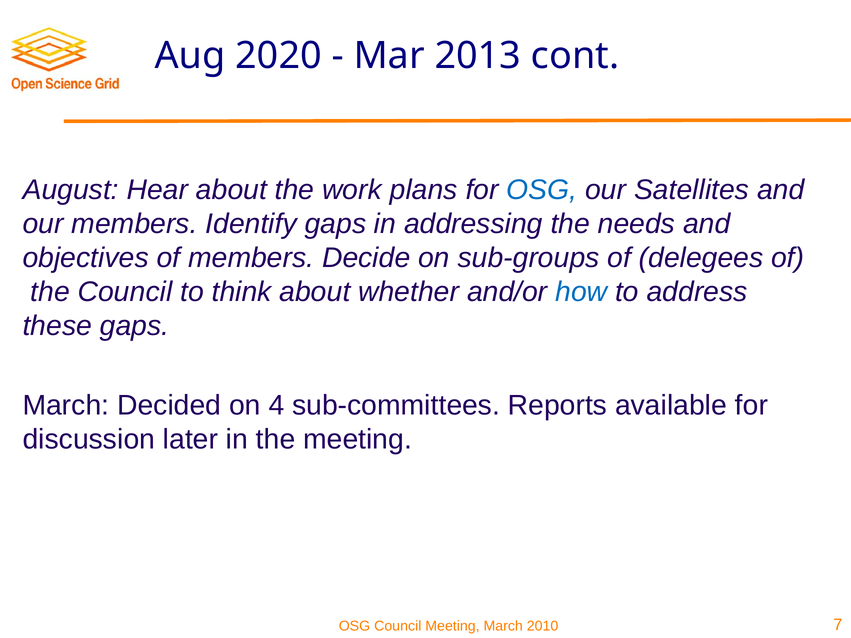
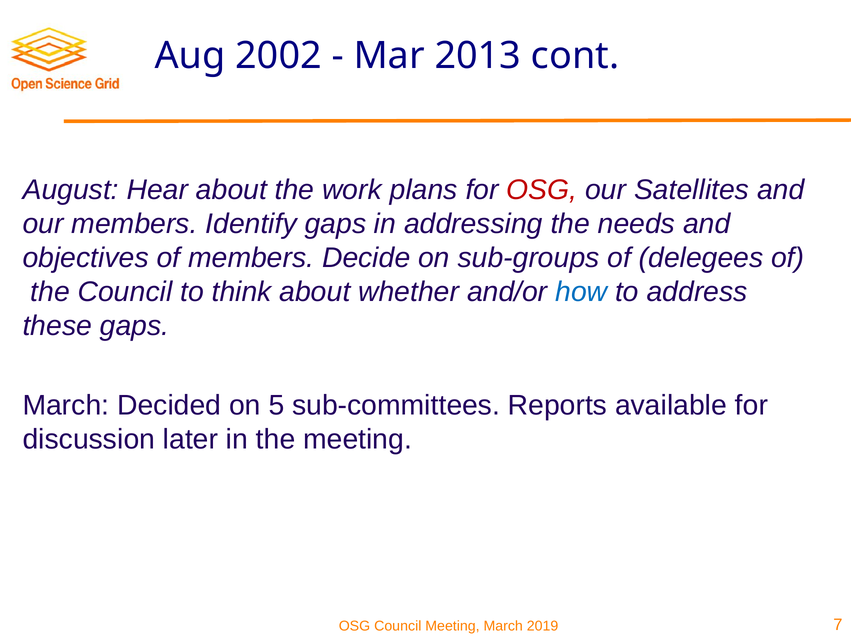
2020: 2020 -> 2002
OSG at (542, 190) colour: blue -> red
4: 4 -> 5
2010: 2010 -> 2019
